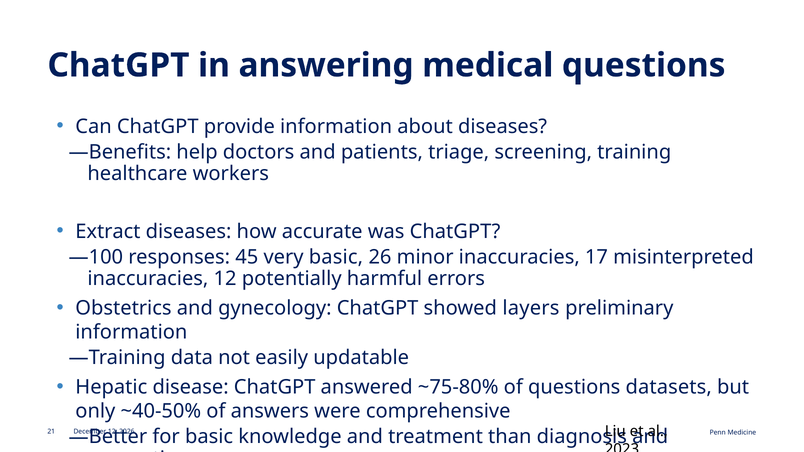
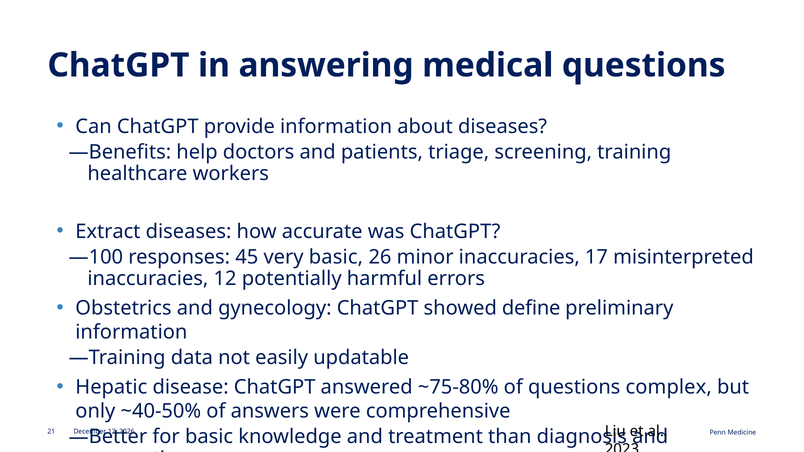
layers: layers -> define
datasets: datasets -> complex
